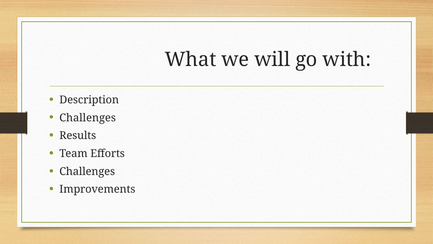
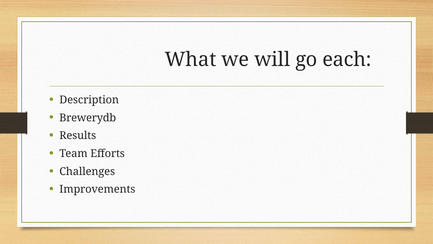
with: with -> each
Challenges at (88, 118): Challenges -> Brewerydb
